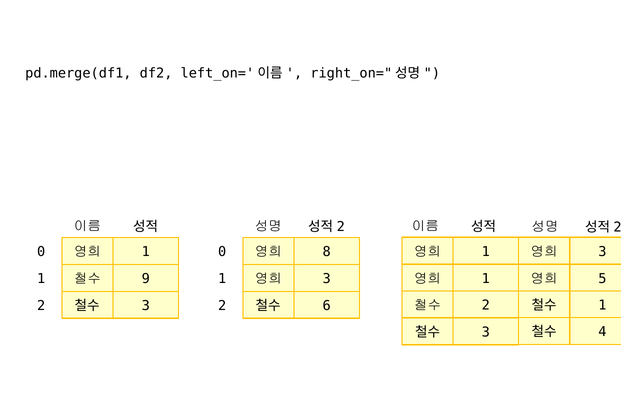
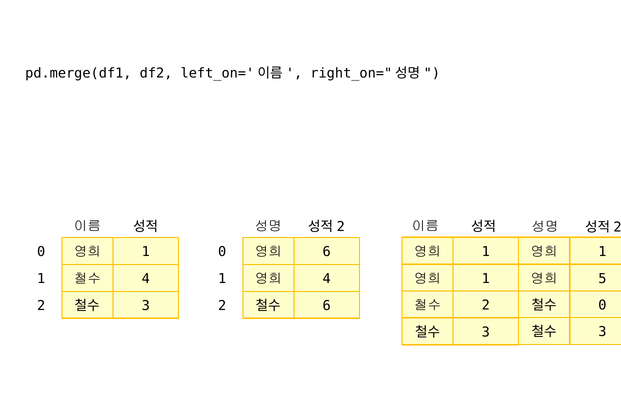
8 at (327, 252): 8 -> 6
3 at (602, 252): 3 -> 1
9 at (146, 279): 9 -> 4
3 at (327, 279): 3 -> 4
1 at (602, 305): 1 -> 0
4 at (602, 332): 4 -> 3
